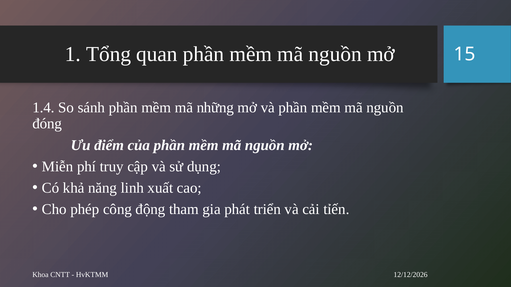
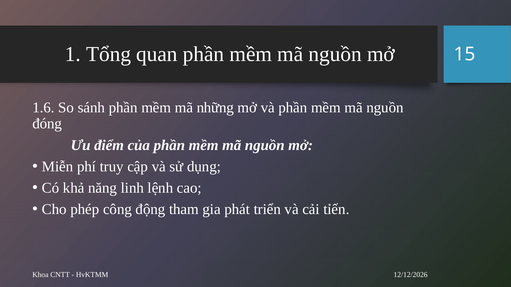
1.4: 1.4 -> 1.6
xuất: xuất -> lệnh
